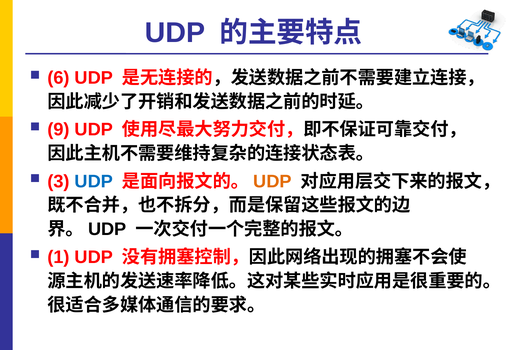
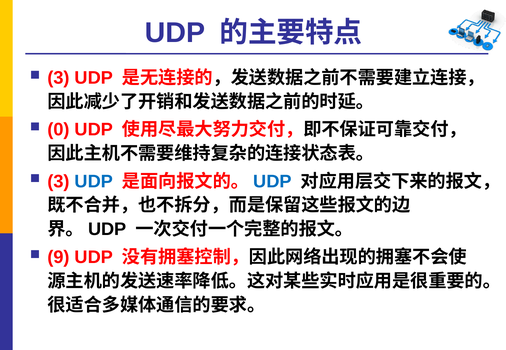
6 at (59, 78): 6 -> 3
9: 9 -> 0
UDP at (272, 182) colour: orange -> blue
1: 1 -> 9
